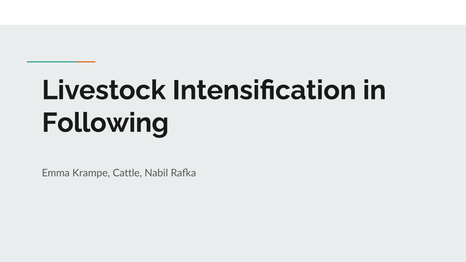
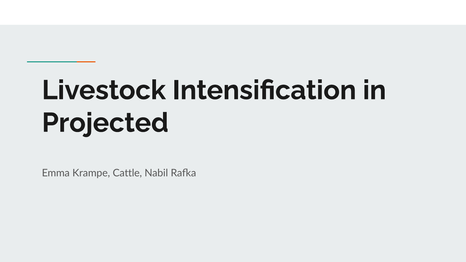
Following: Following -> Projected
